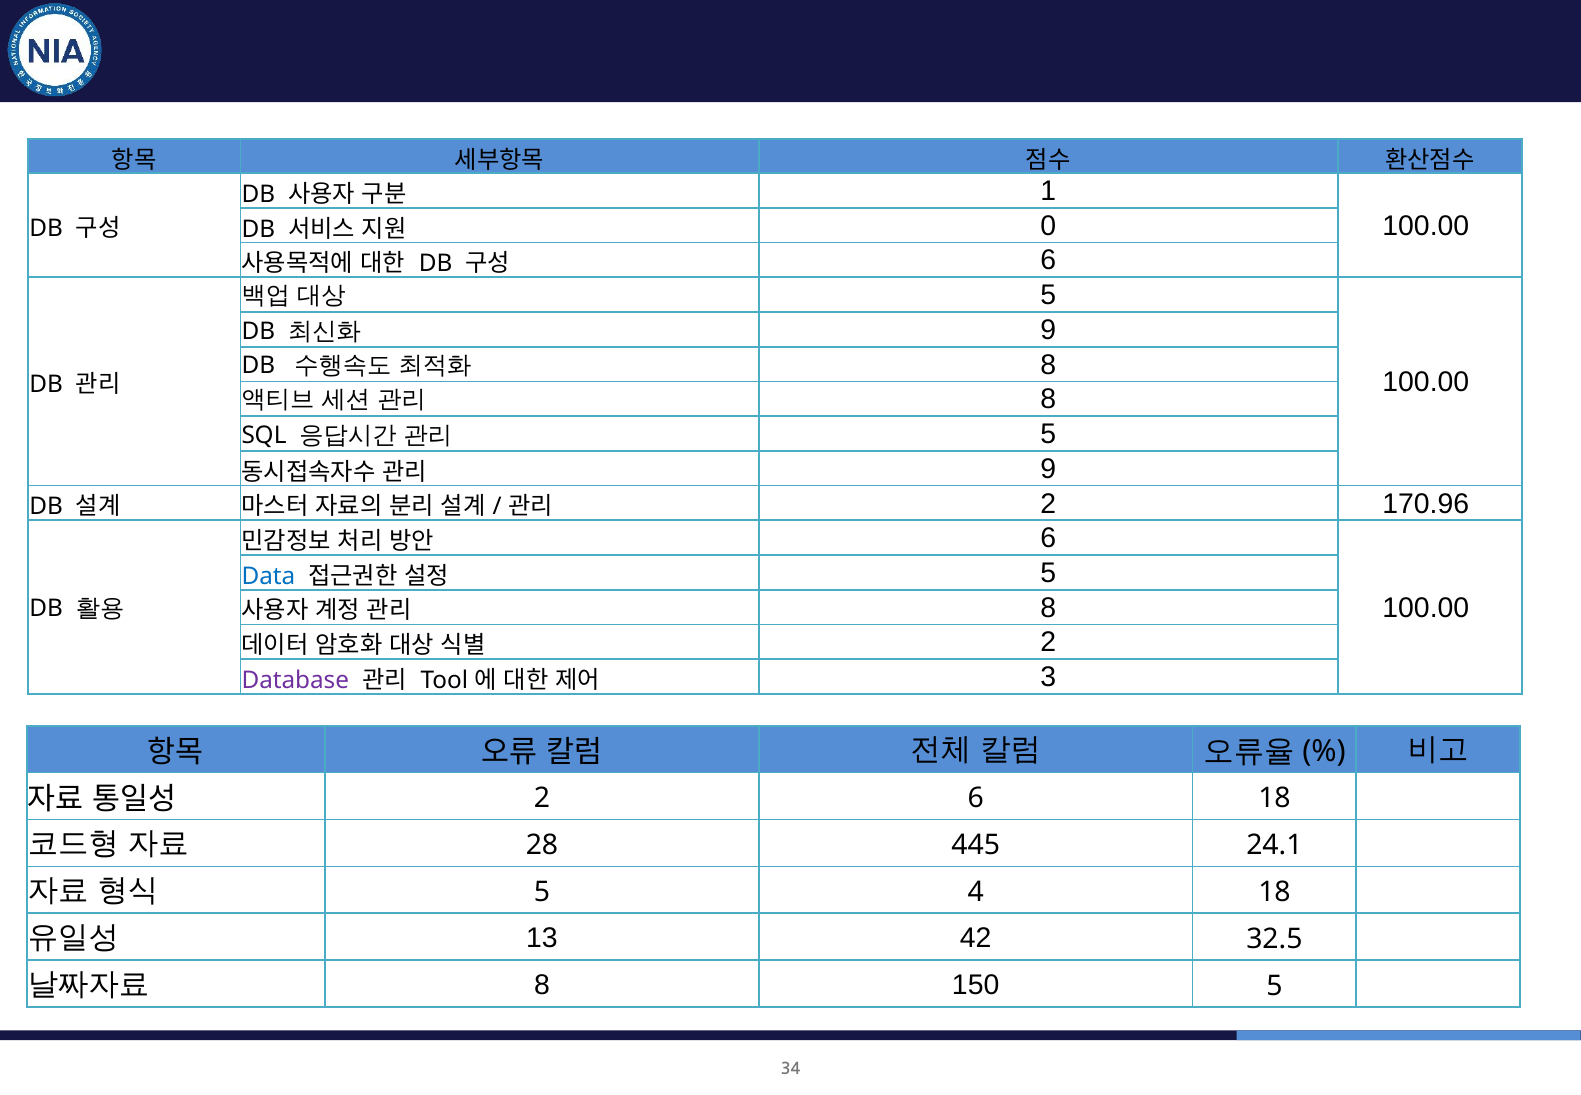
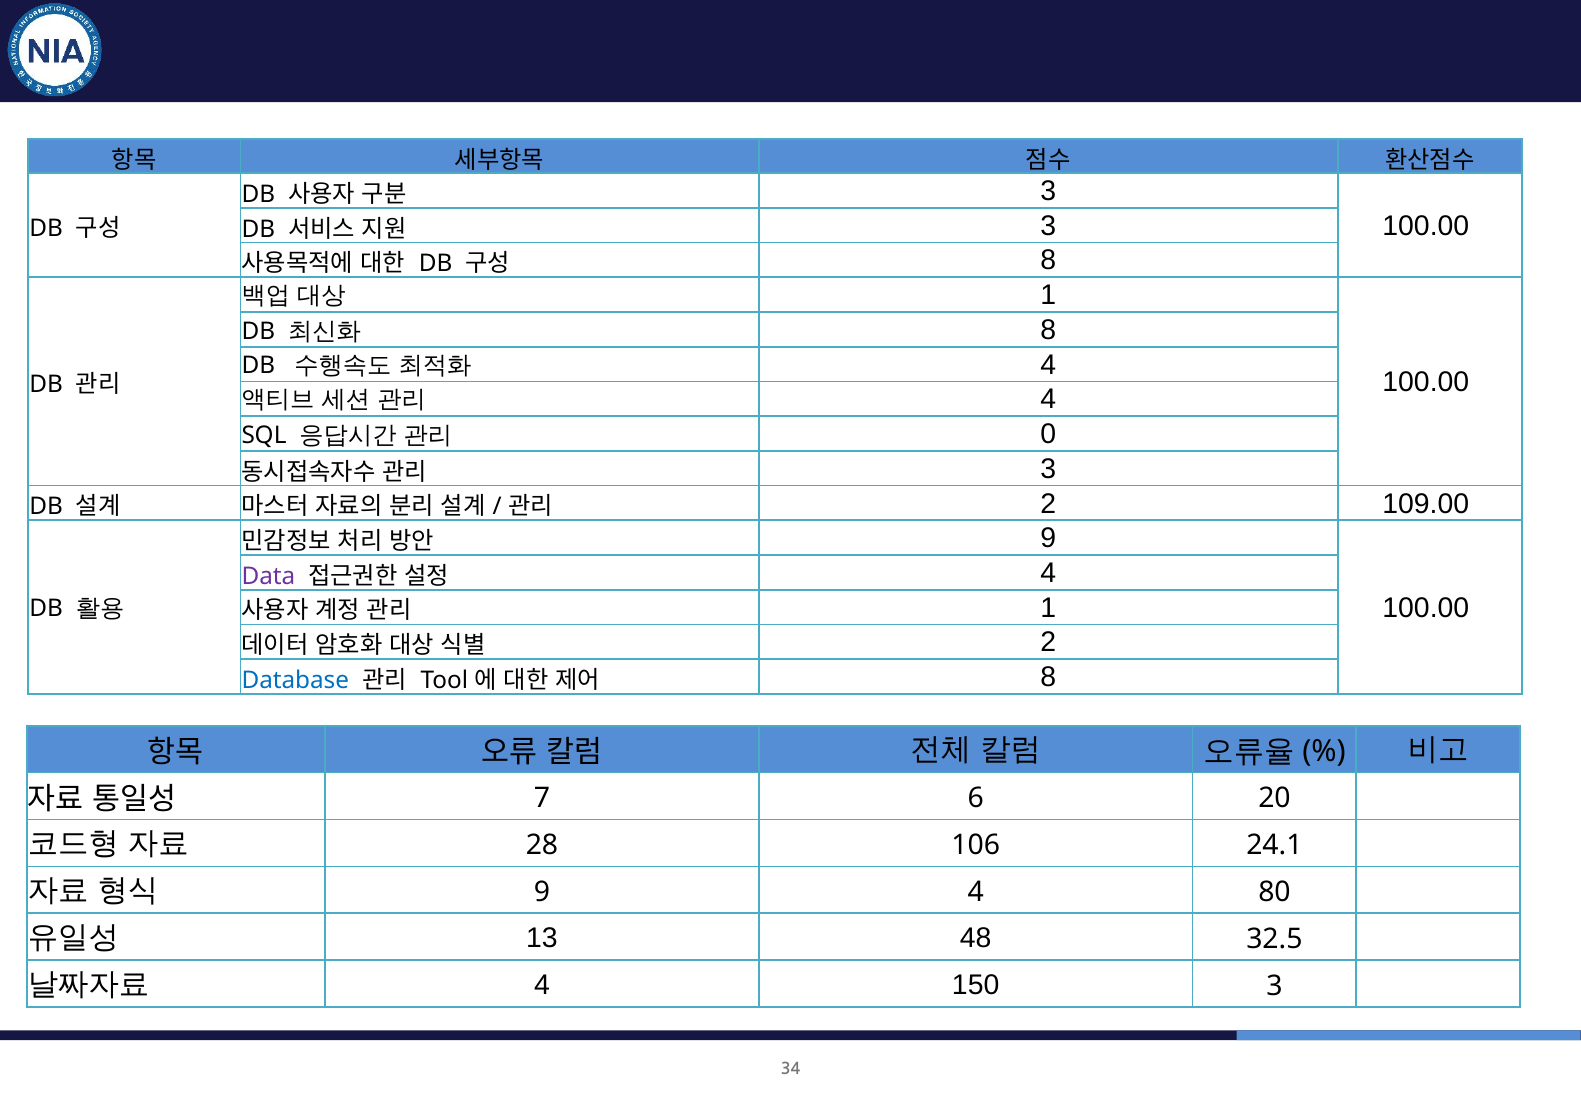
1 at (1048, 191): 1 -> 3
0 at (1048, 226): 0 -> 3
6 at (1048, 261): 6 -> 8
5 at (1048, 295): 5 -> 1
9 at (1048, 330): 9 -> 8
8 at (1048, 365): 8 -> 4
8 at (1048, 399): 8 -> 4
5 at (1048, 434): 5 -> 0
9 at (1048, 469): 9 -> 3
170.96: 170.96 -> 109.00
6 at (1048, 538): 6 -> 9
Data colour: blue -> purple
5 at (1048, 573): 5 -> 4
8 at (1048, 608): 8 -> 1
Database colour: purple -> blue
3 at (1048, 677): 3 -> 8
2 at (542, 798): 2 -> 7
6 18: 18 -> 20
445: 445 -> 106
5 at (542, 892): 5 -> 9
4 18: 18 -> 80
42: 42 -> 48
8 at (542, 984): 8 -> 4
150 5: 5 -> 3
